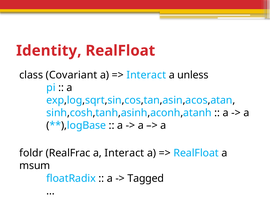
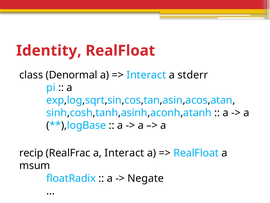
Covariant: Covariant -> Denormal
unless: unless -> stderr
foldr: foldr -> recip
Tagged: Tagged -> Negate
